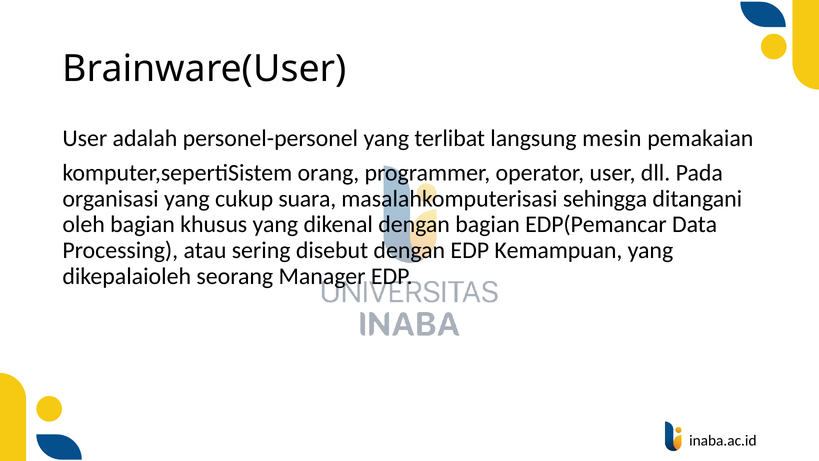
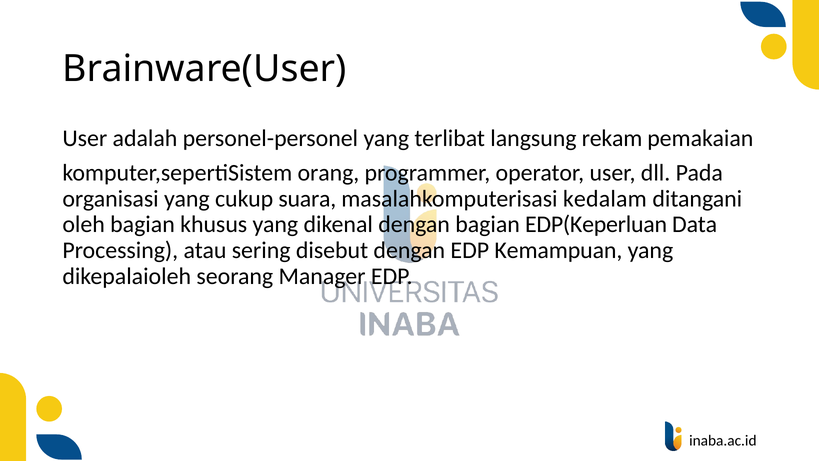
mesin: mesin -> rekam
sehingga: sehingga -> kedalam
EDP(Pemancar: EDP(Pemancar -> EDP(Keperluan
